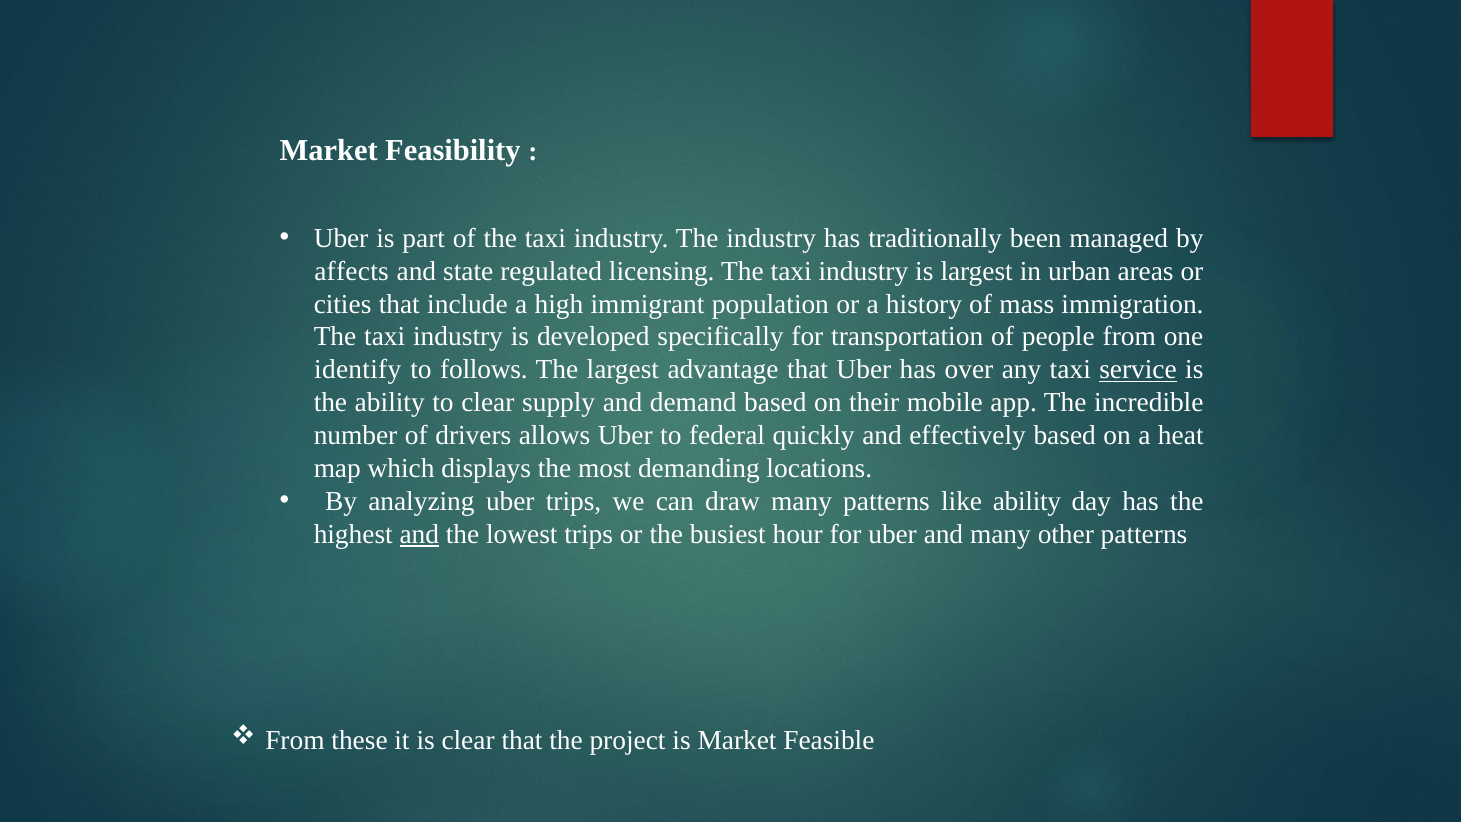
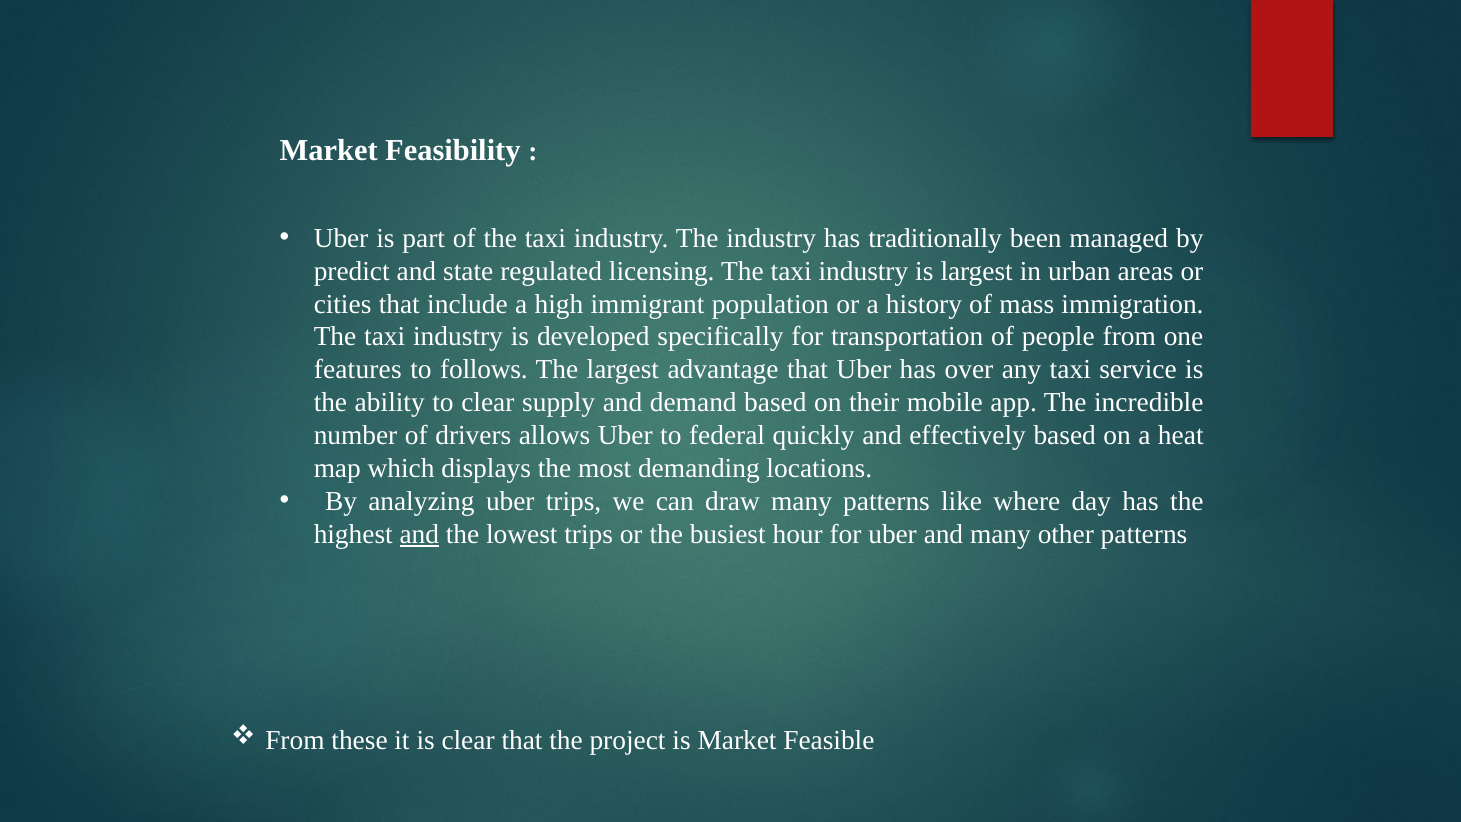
affects: affects -> predict
identify: identify -> features
service underline: present -> none
like ability: ability -> where
